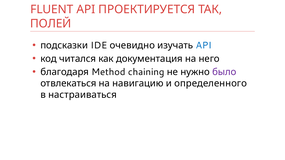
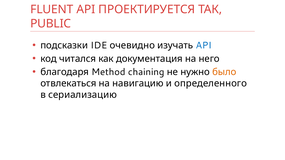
ПОЛЕЙ: ПОЛЕЙ -> PUBLIC
было colour: purple -> orange
настраиваться: настраиваться -> сериализацию
